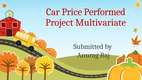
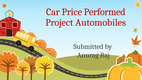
Multivariate: Multivariate -> Automobiles
